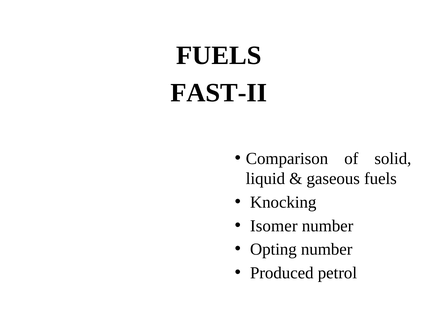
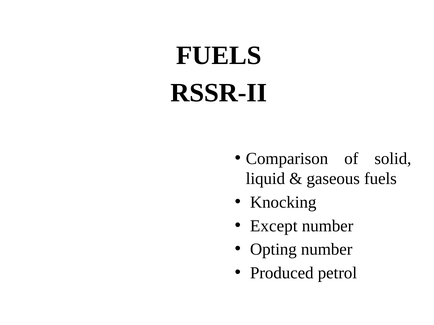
FAST-II: FAST-II -> RSSR-II
Isomer: Isomer -> Except
